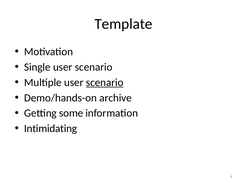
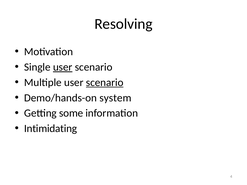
Template: Template -> Resolving
user at (63, 67) underline: none -> present
archive: archive -> system
